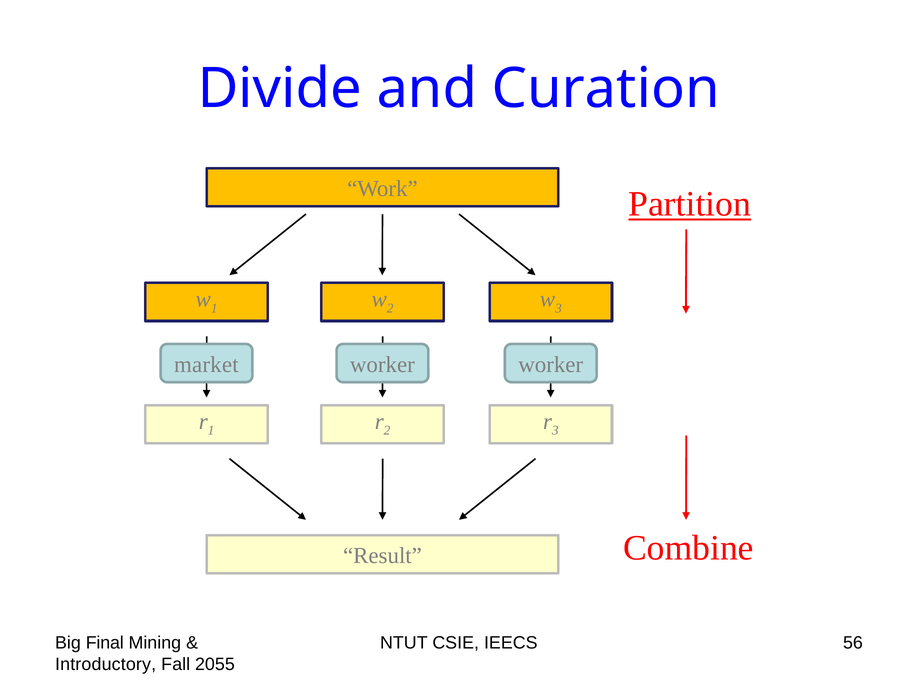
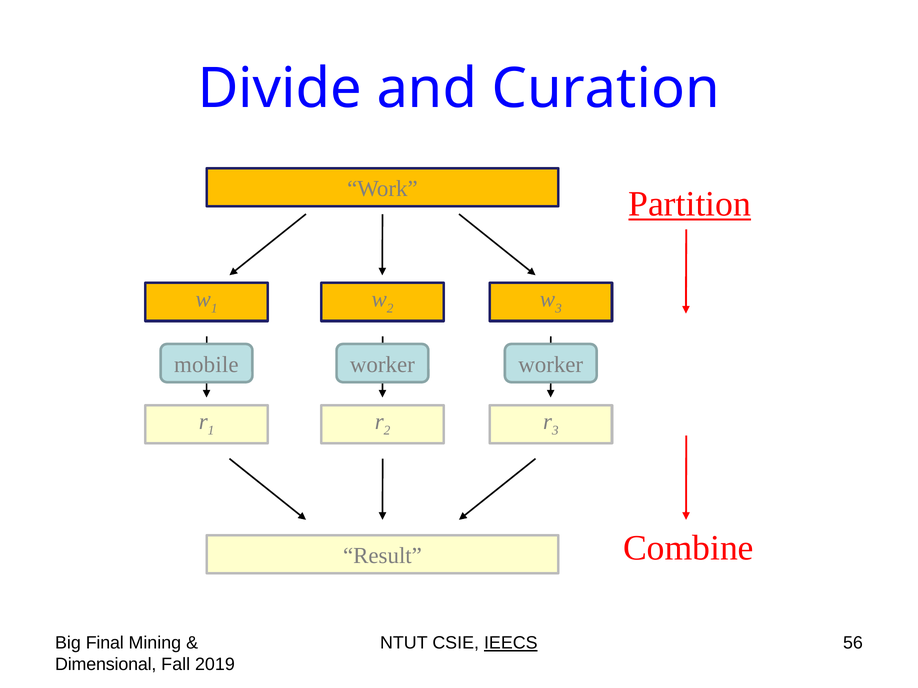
market: market -> mobile
IEECS underline: none -> present
Introductory: Introductory -> Dimensional
2055: 2055 -> 2019
